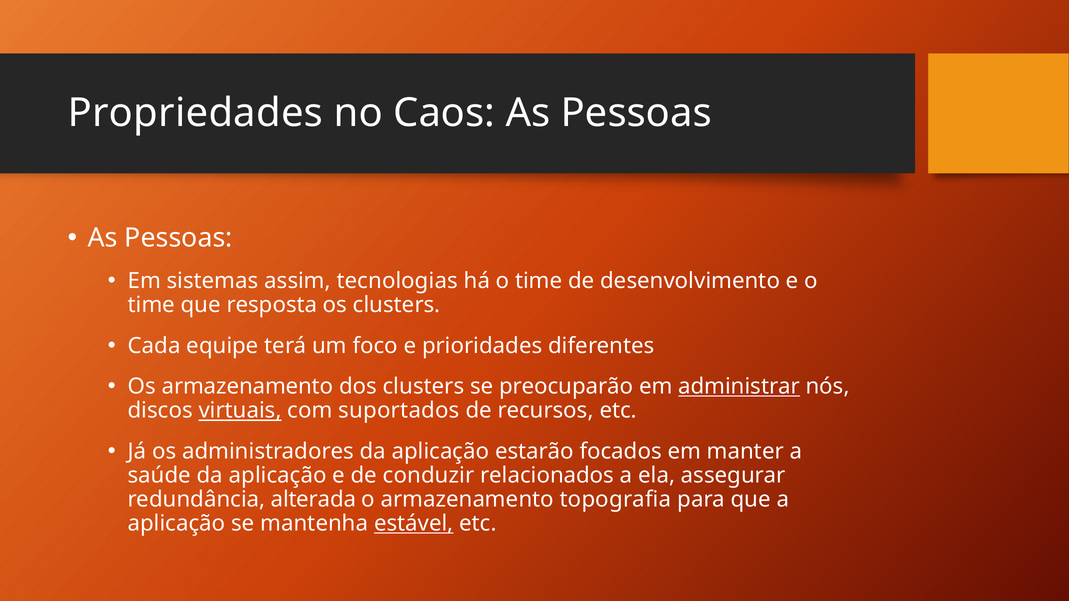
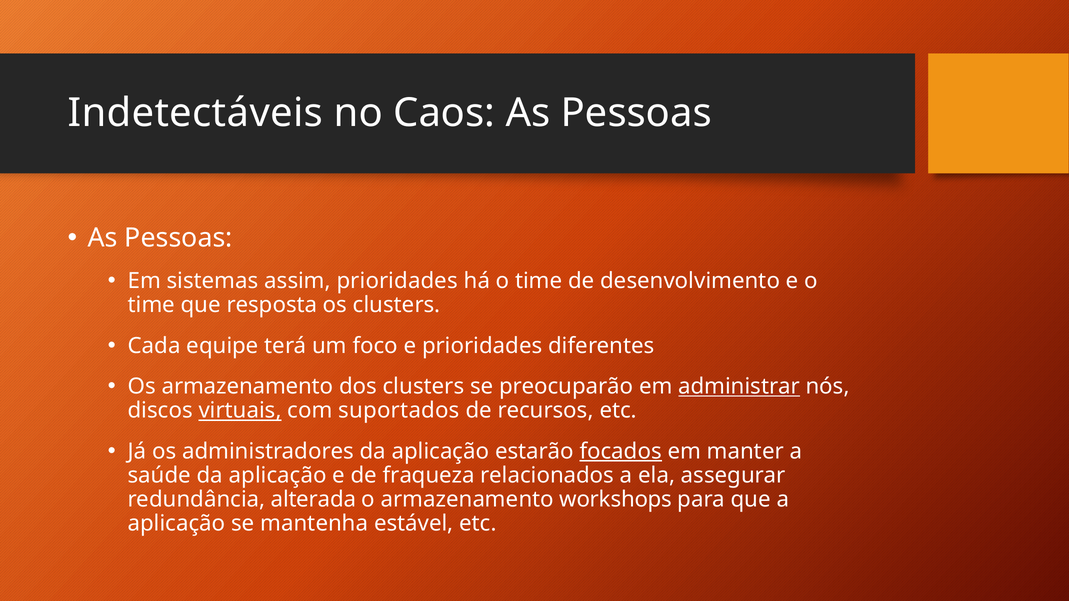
Propriedades: Propriedades -> Indetectáveis
assim tecnologias: tecnologias -> prioridades
focados underline: none -> present
conduzir: conduzir -> fraqueza
topografia: topografia -> workshops
estável underline: present -> none
